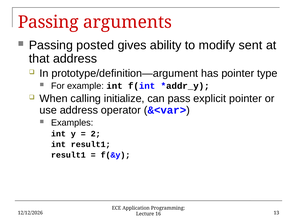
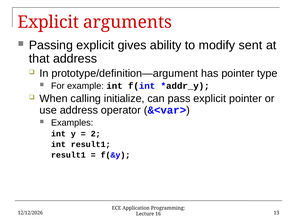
Passing at (48, 22): Passing -> Explicit
Passing posted: posted -> explicit
